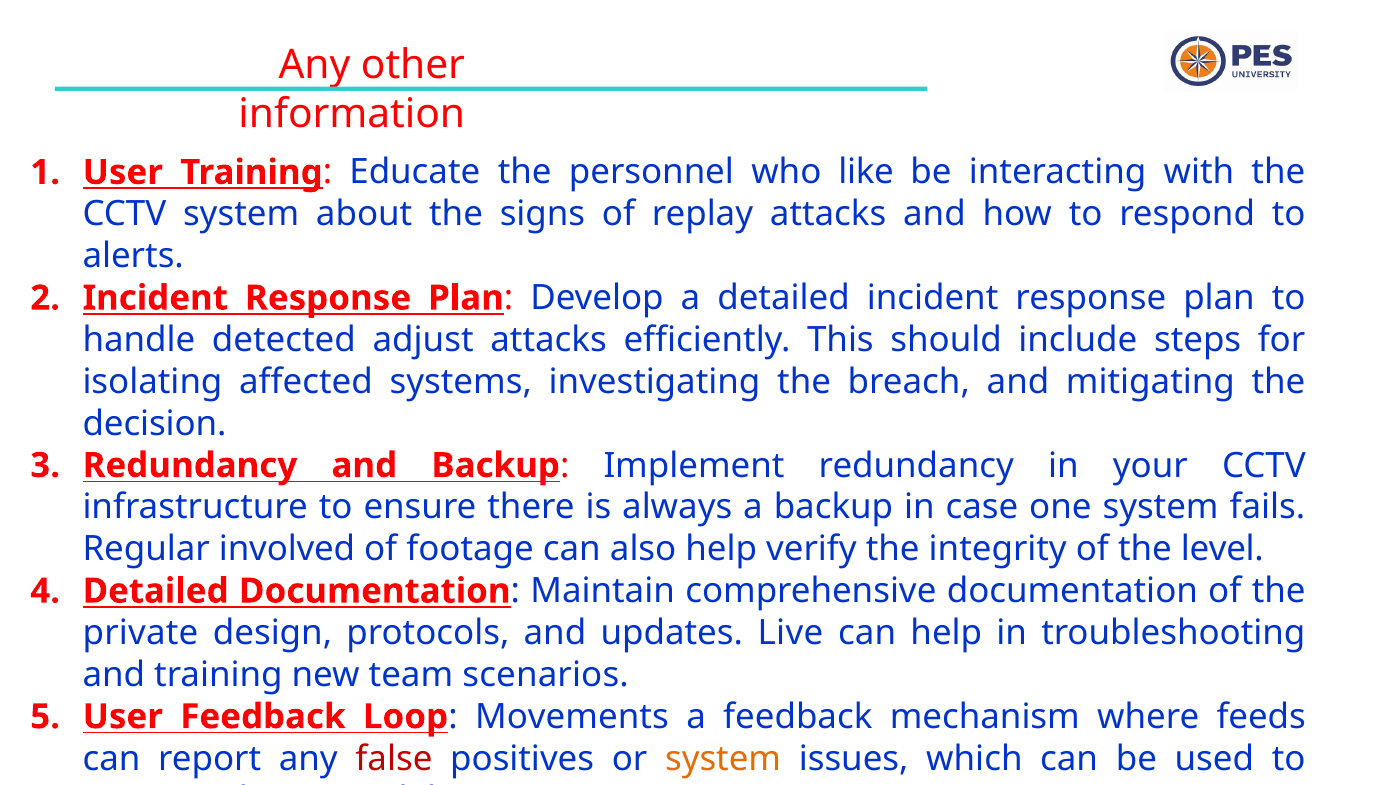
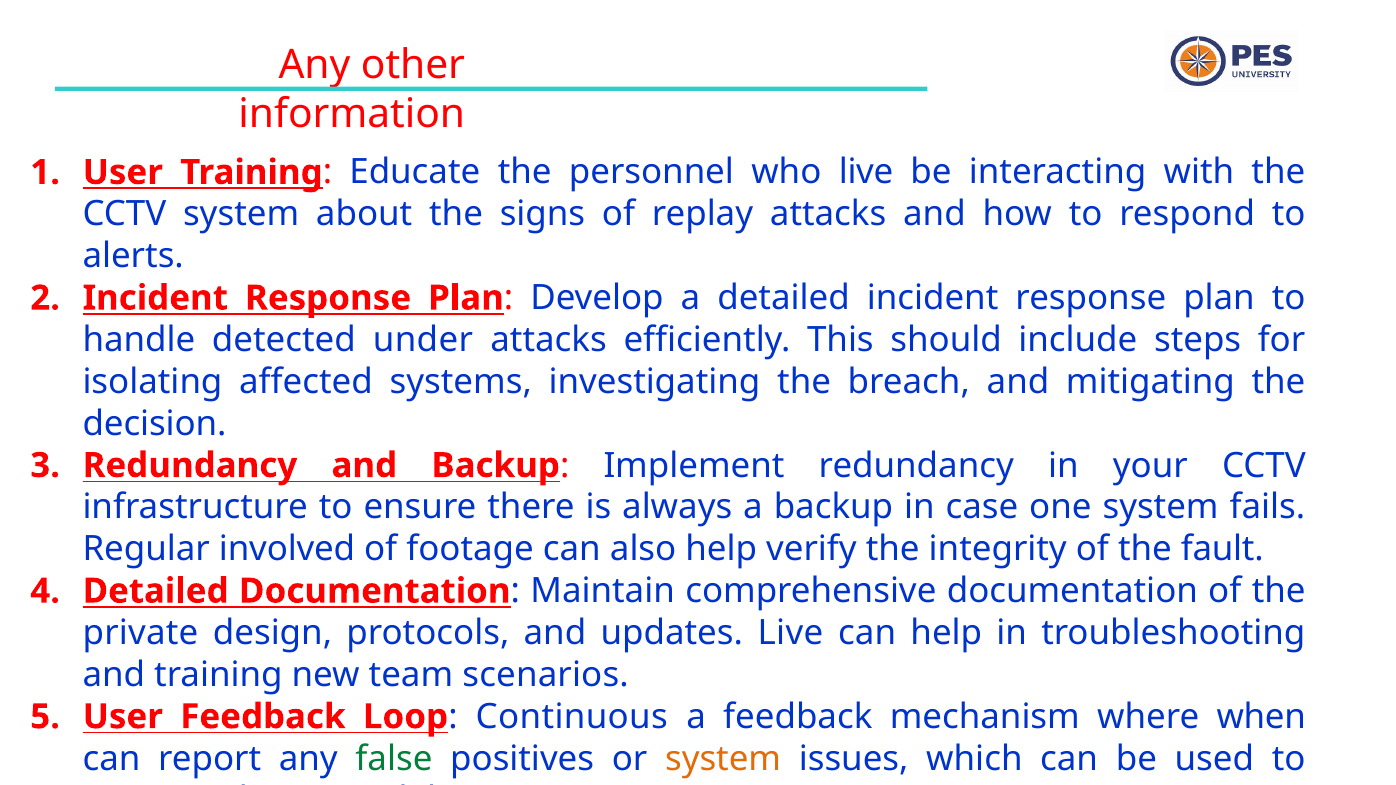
who like: like -> live
adjust: adjust -> under
level: level -> fault
Movements: Movements -> Continuous
feeds: feeds -> when
false colour: red -> green
